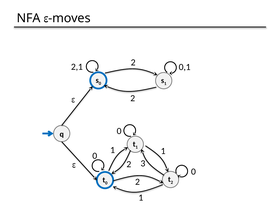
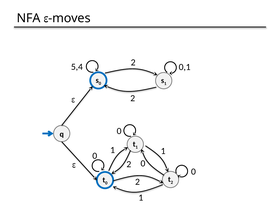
2,1: 2,1 -> 5,4
3 at (143, 163): 3 -> 0
